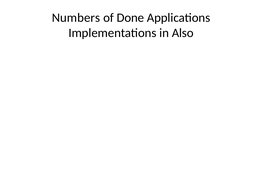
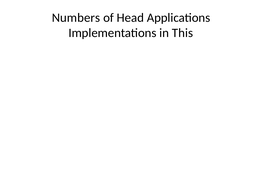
Done: Done -> Head
Also: Also -> This
